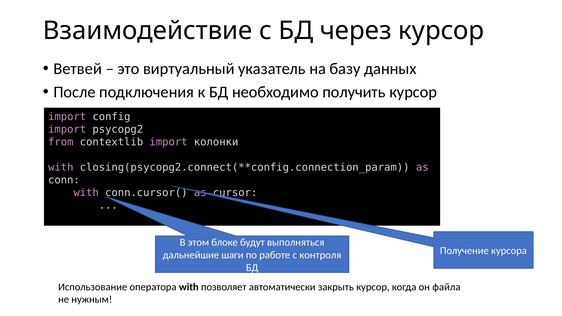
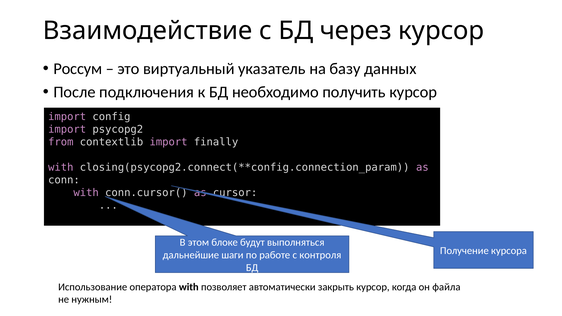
Ветвей: Ветвей -> Россум
колонки: колонки -> finally
